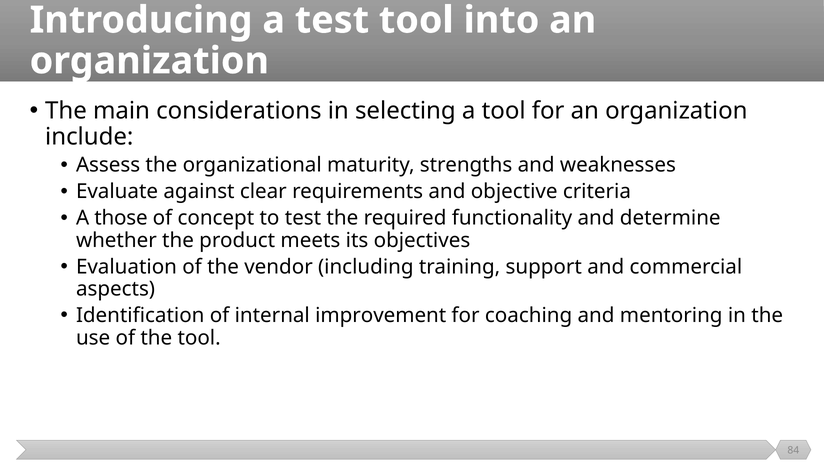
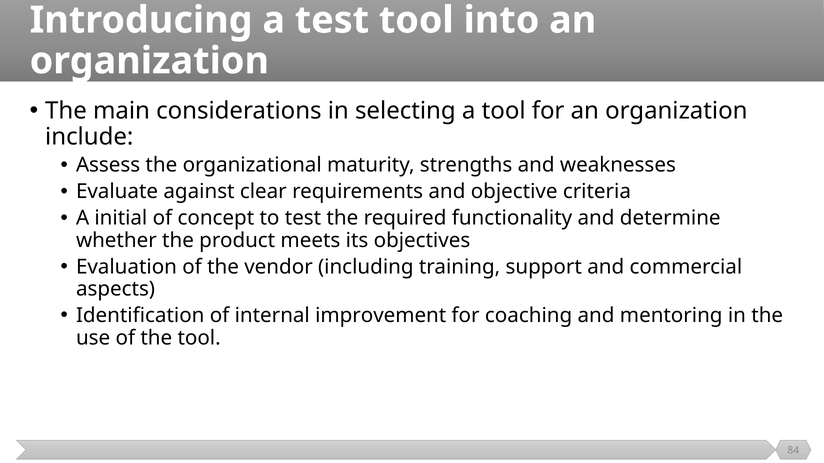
those: those -> initial
